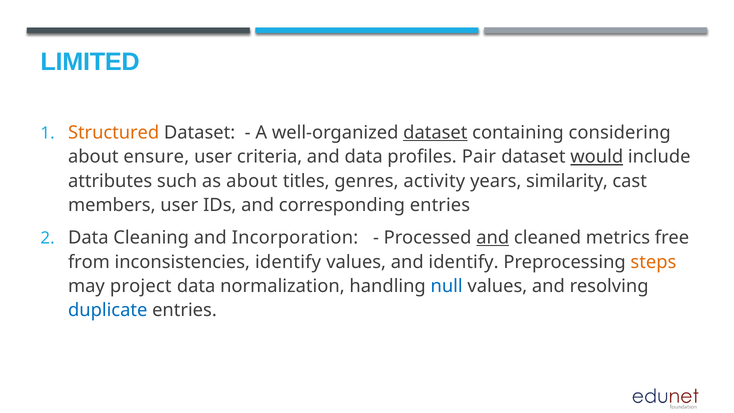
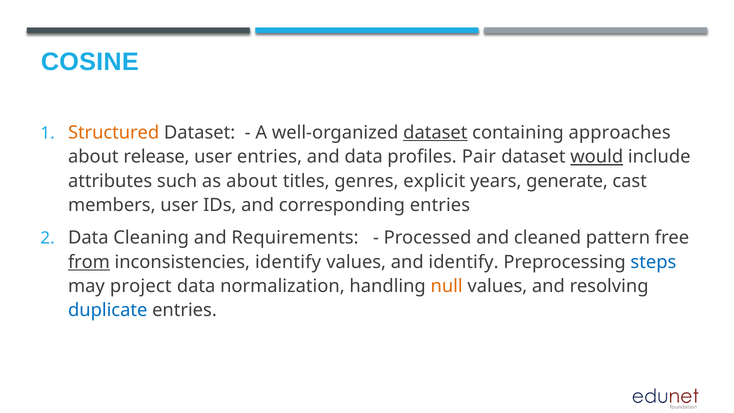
LIMITED: LIMITED -> COSINE
considering: considering -> approaches
ensure: ensure -> release
user criteria: criteria -> entries
activity: activity -> explicit
similarity: similarity -> generate
Incorporation: Incorporation -> Requirements
and at (493, 238) underline: present -> none
metrics: metrics -> pattern
from underline: none -> present
steps colour: orange -> blue
null colour: blue -> orange
